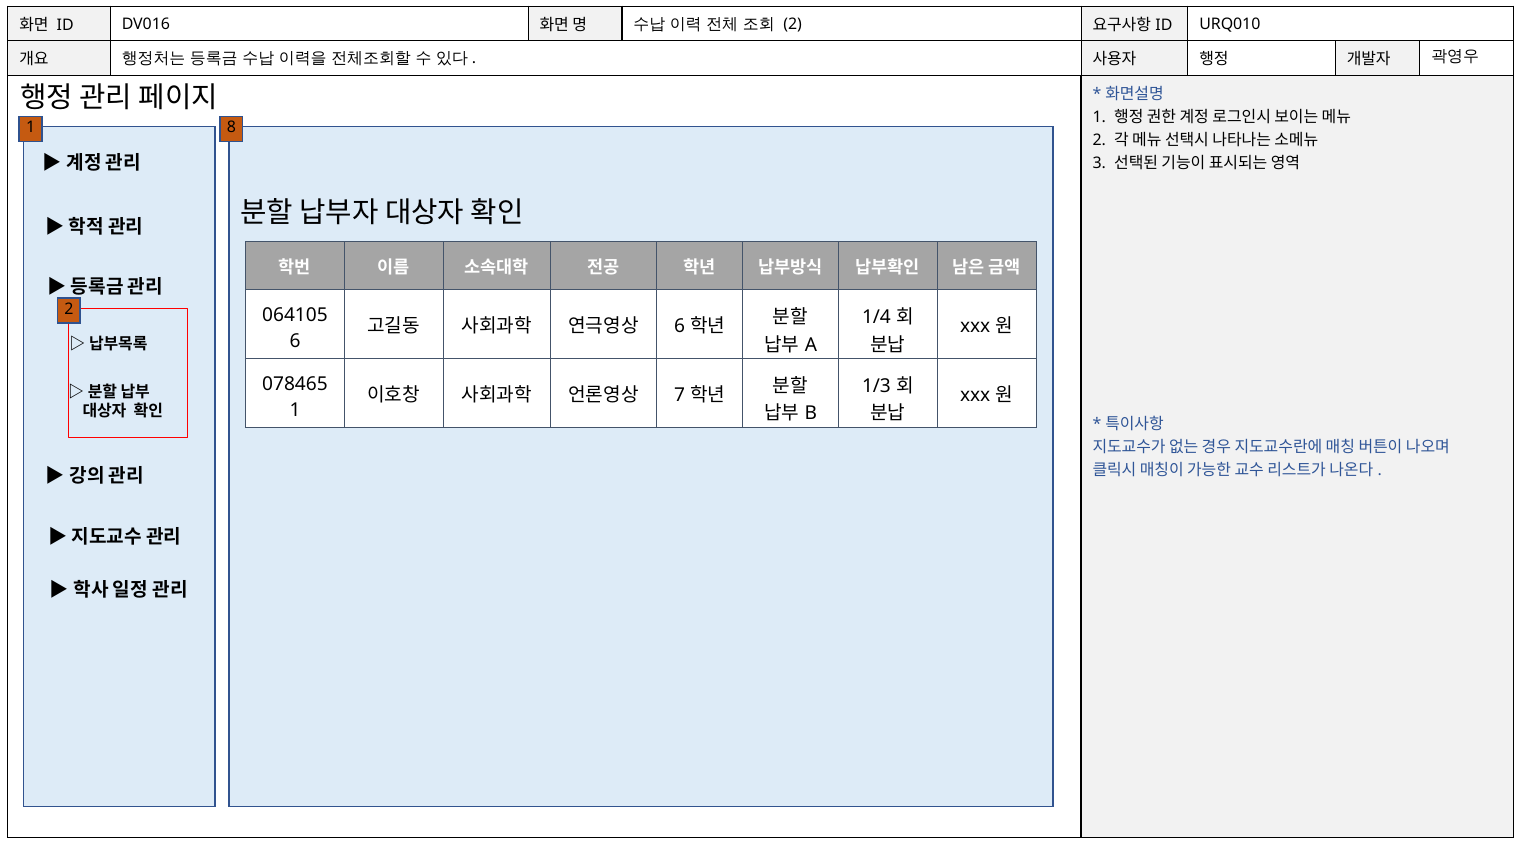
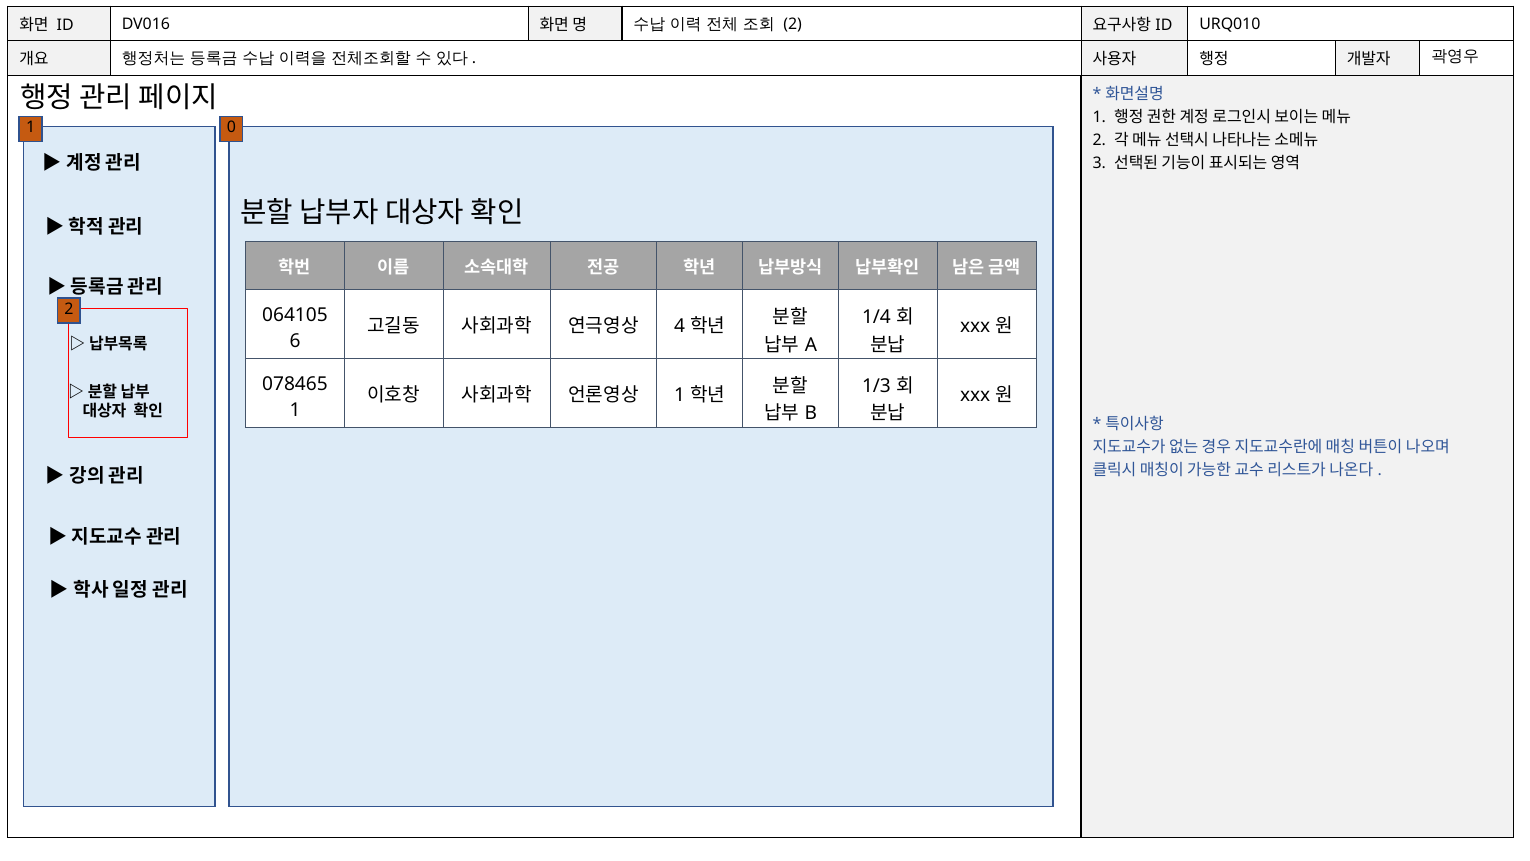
8: 8 -> 0
6 at (680, 326): 6 -> 4
7 at (680, 395): 7 -> 1
